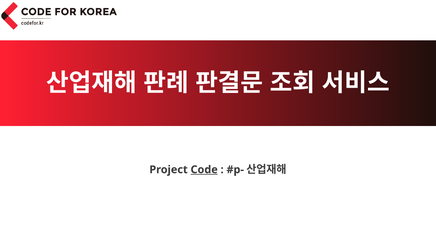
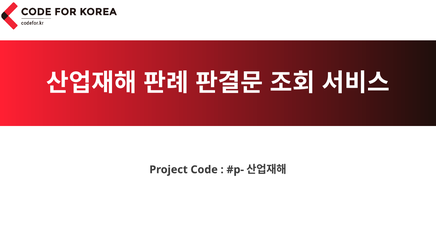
Code underline: present -> none
